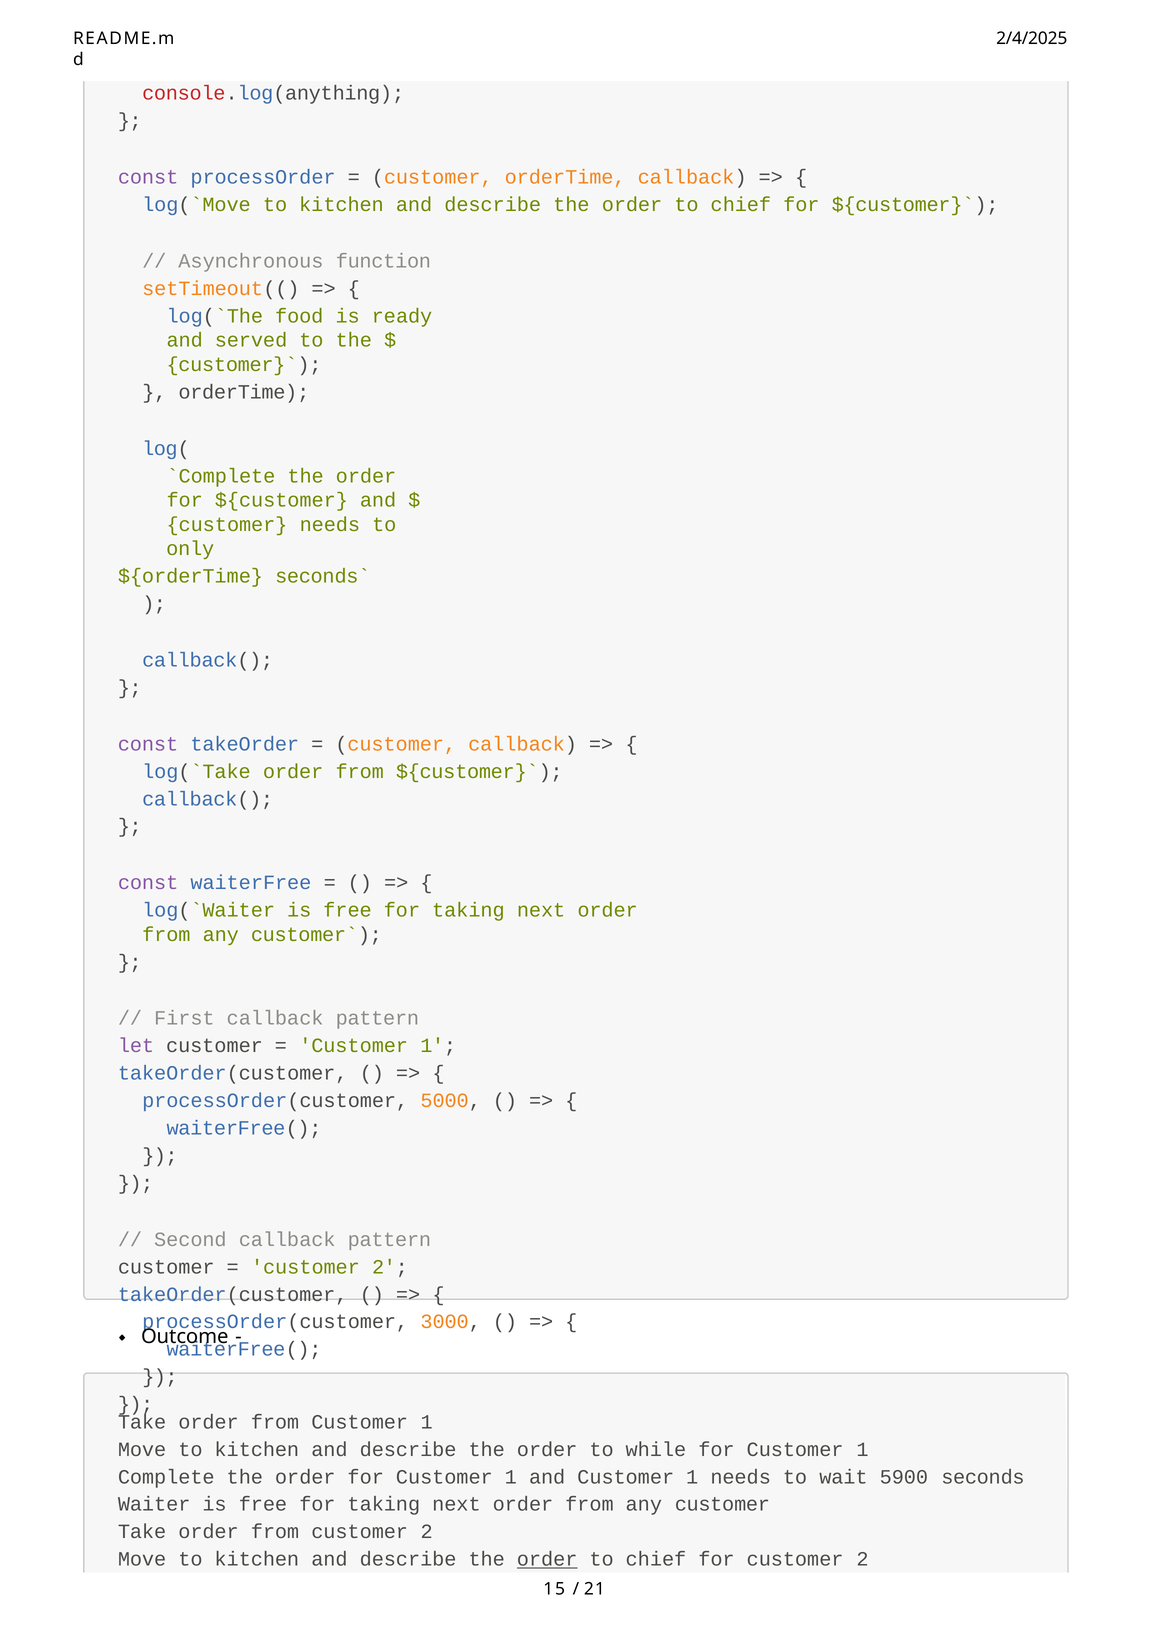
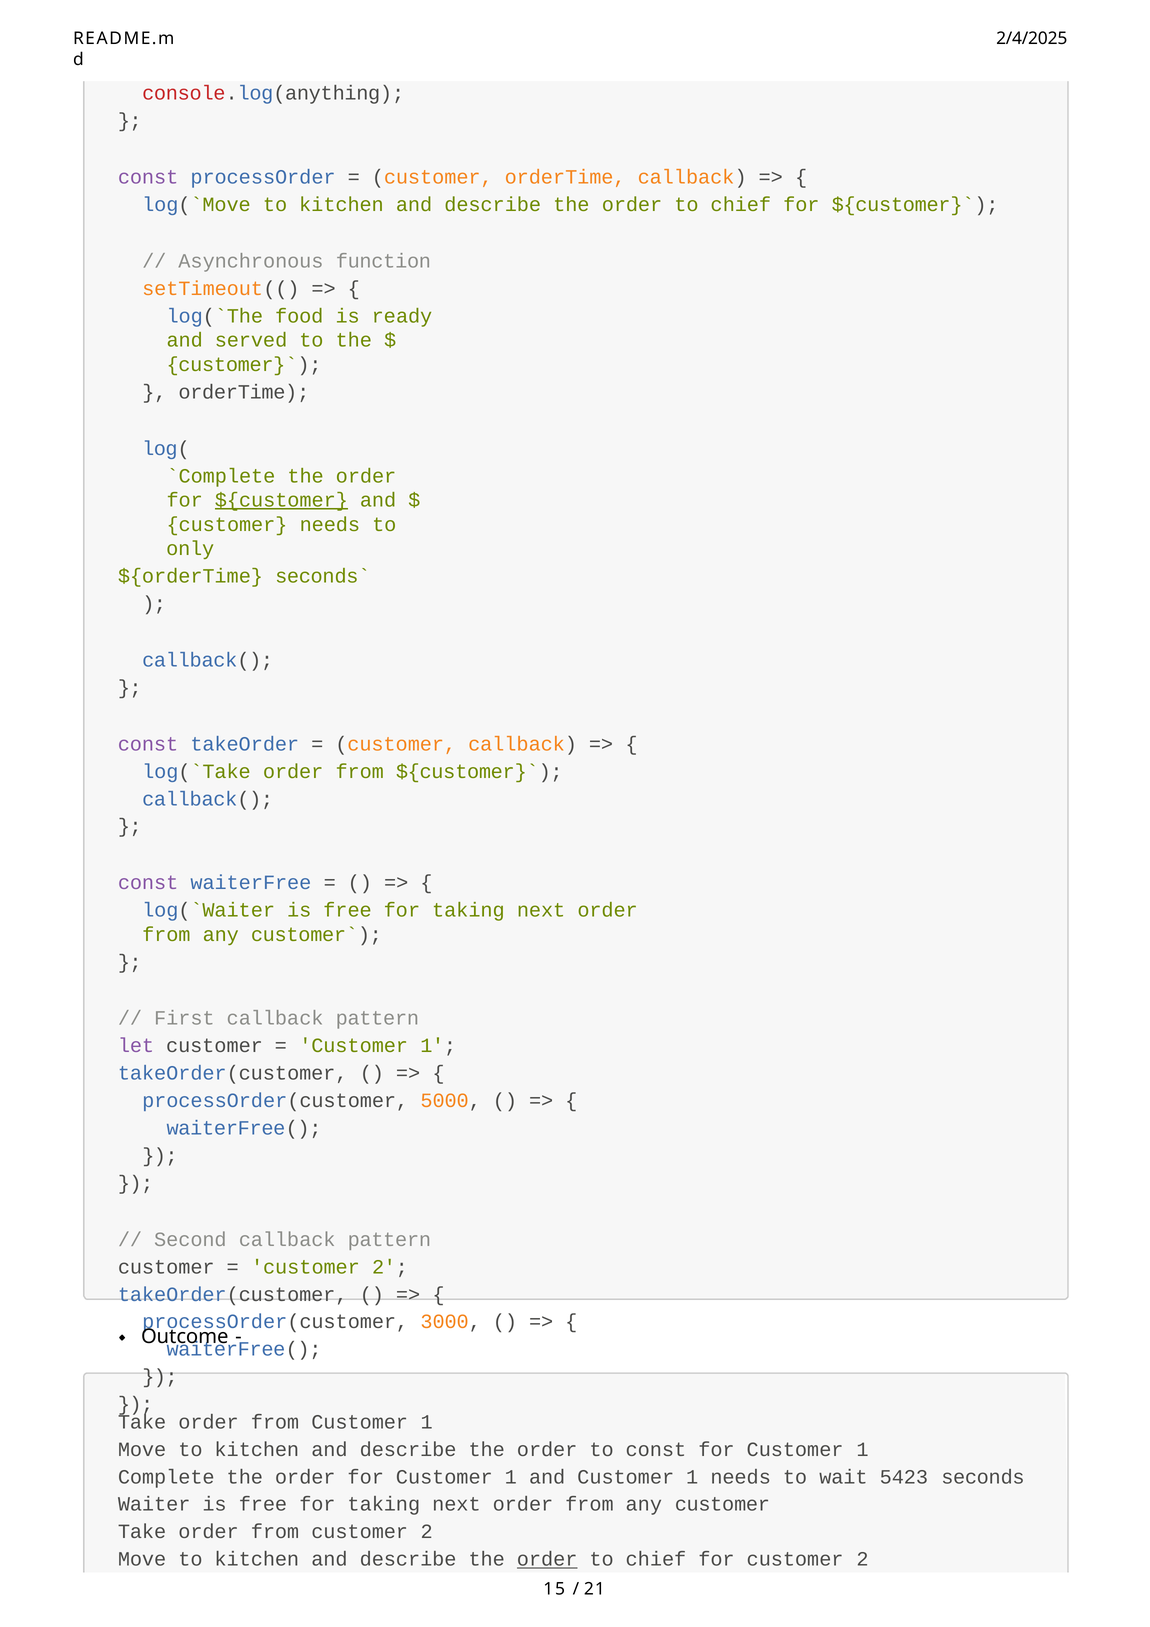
${customer underline: none -> present
to while: while -> const
5900: 5900 -> 5423
